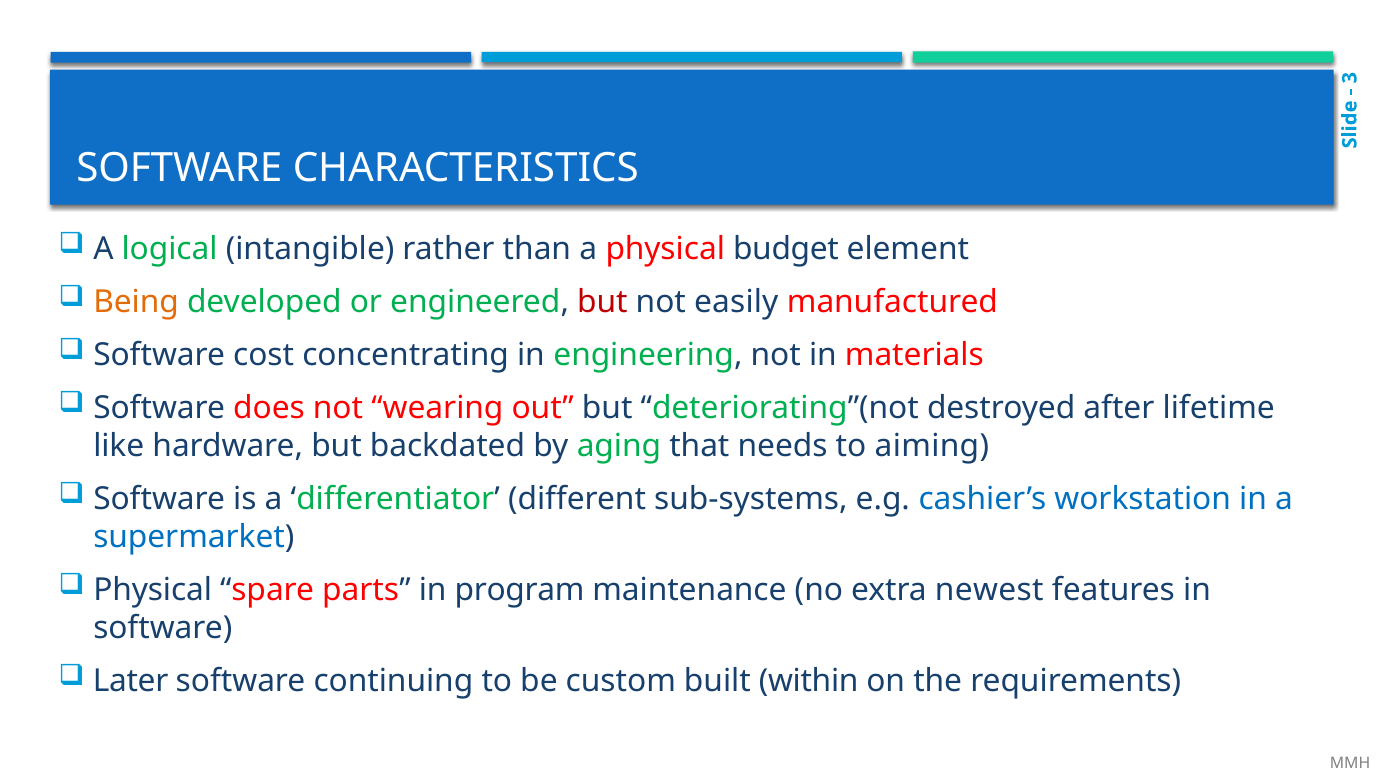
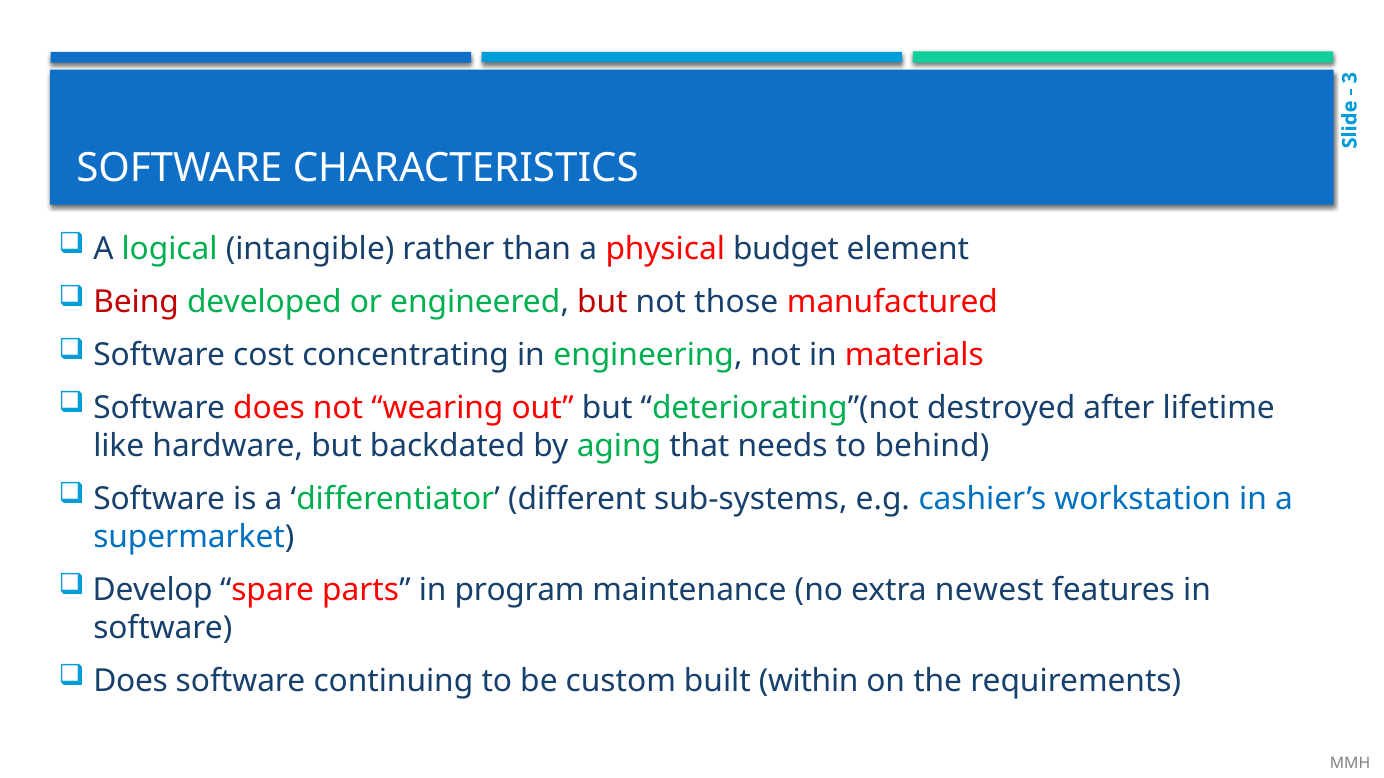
Being colour: orange -> red
easily: easily -> those
aiming: aiming -> behind
Physical at (153, 590): Physical -> Develop
Later at (131, 681): Later -> Does
